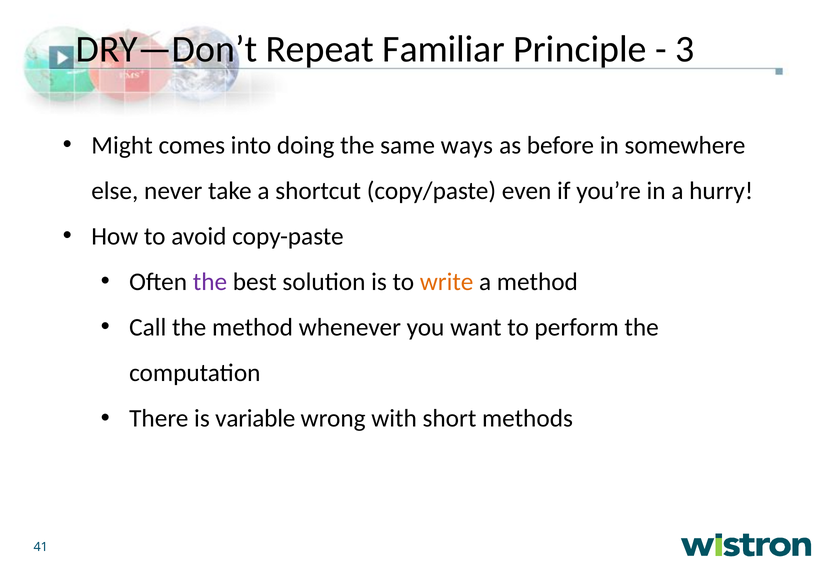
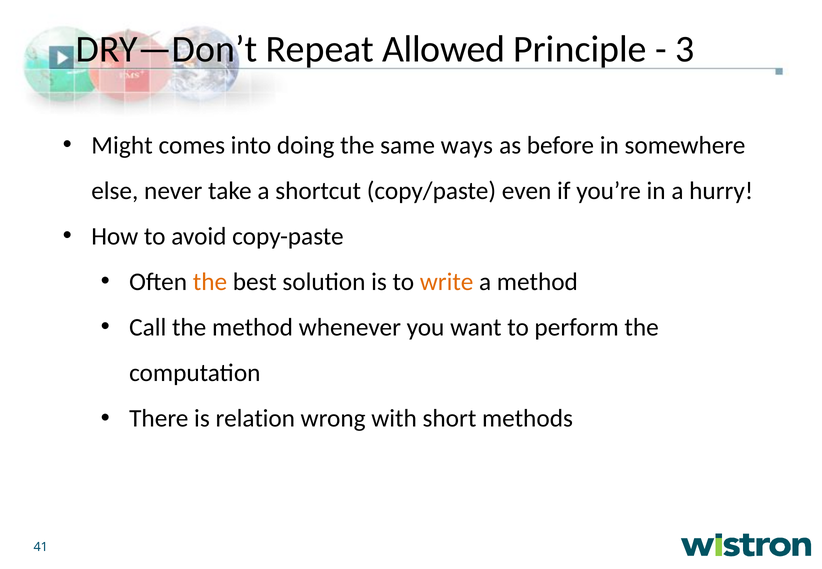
Familiar: Familiar -> Allowed
the at (210, 282) colour: purple -> orange
variable: variable -> relation
